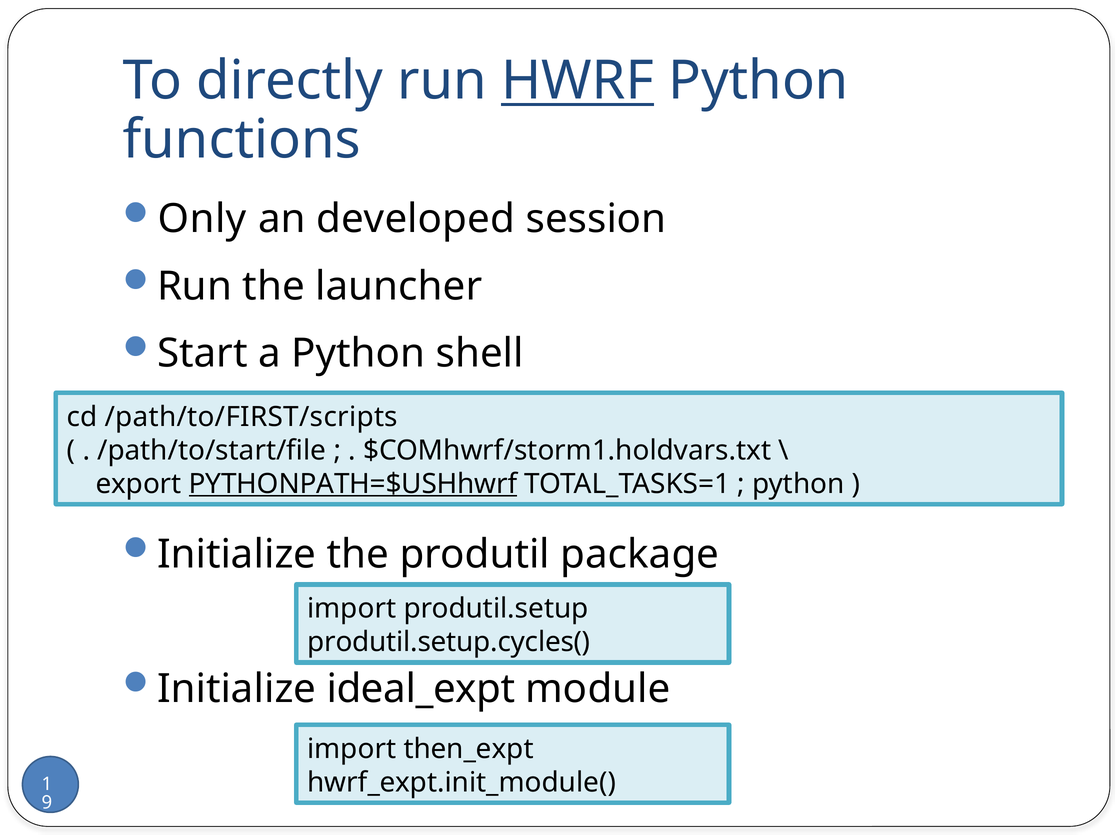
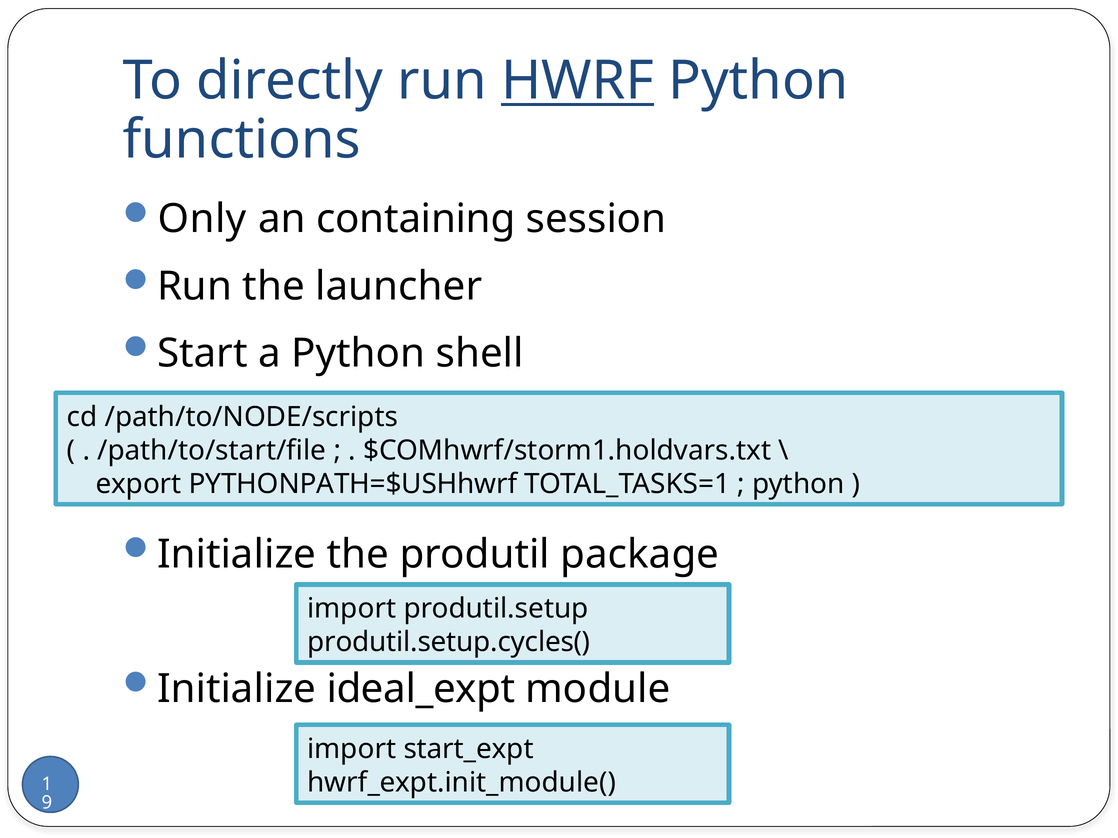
developed: developed -> containing
/path/to/FIRST/scripts: /path/to/FIRST/scripts -> /path/to/NODE/scripts
PYTHONPATH=$USHhwrf underline: present -> none
then_expt: then_expt -> start_expt
